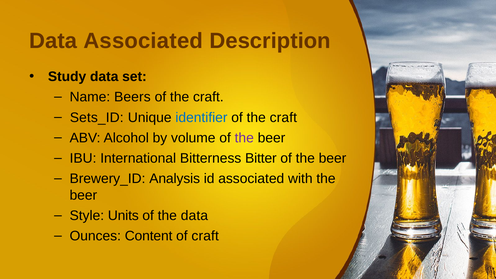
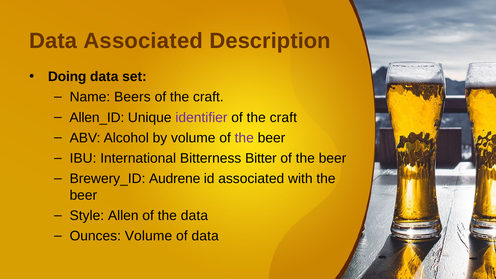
Study: Study -> Doing
Sets_ID: Sets_ID -> Allen_ID
identifier colour: blue -> purple
Analysis: Analysis -> Audrene
Units: Units -> Allen
Ounces Content: Content -> Volume
of craft: craft -> data
